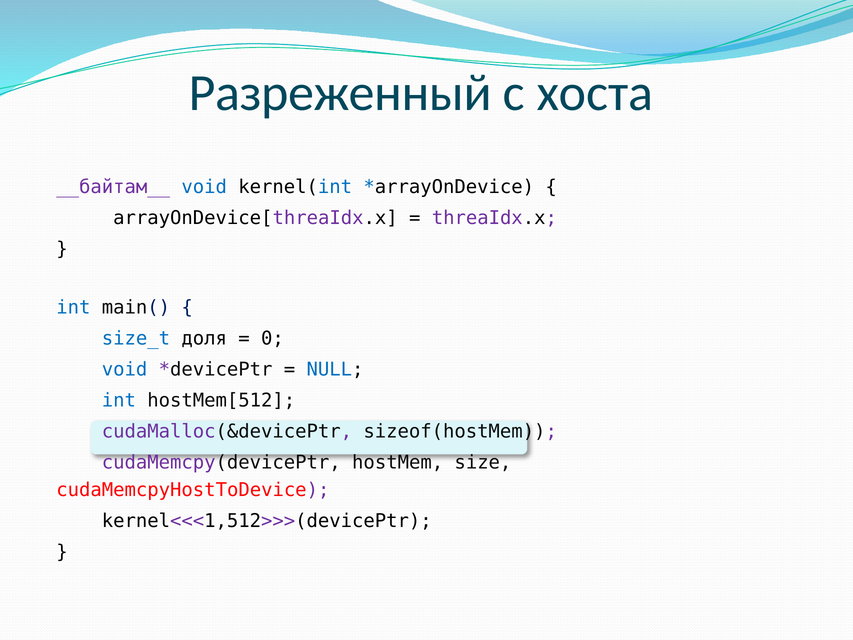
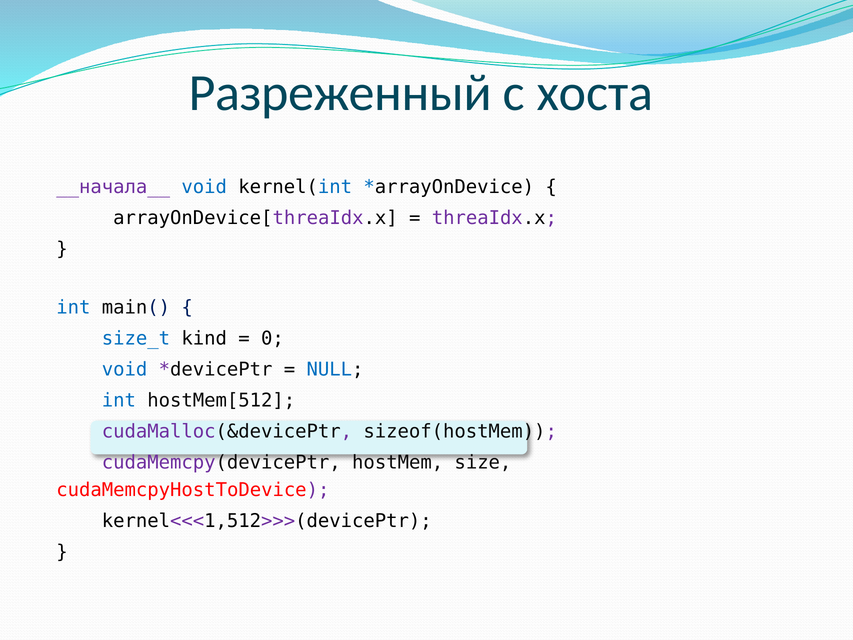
__байтам__: __байтам__ -> __начала__
доля: доля -> kind
